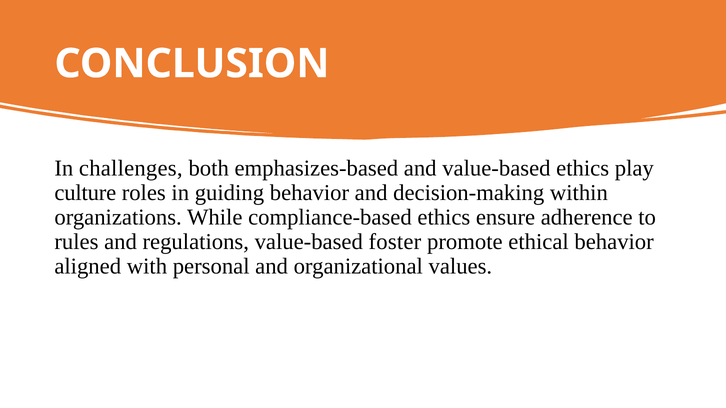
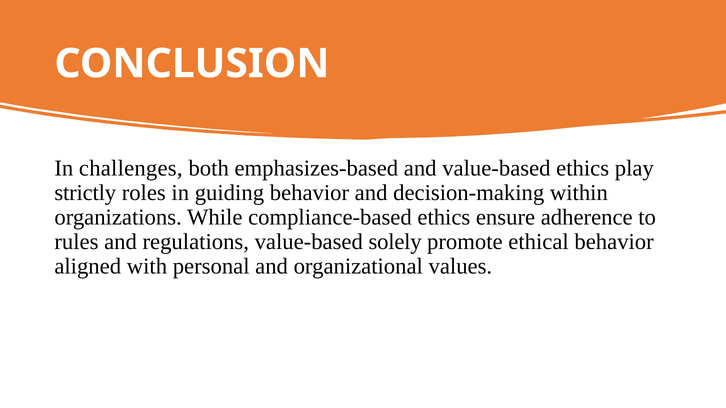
culture: culture -> strictly
foster: foster -> solely
